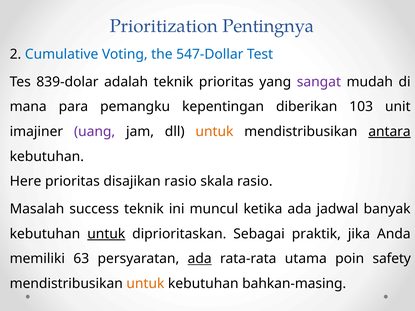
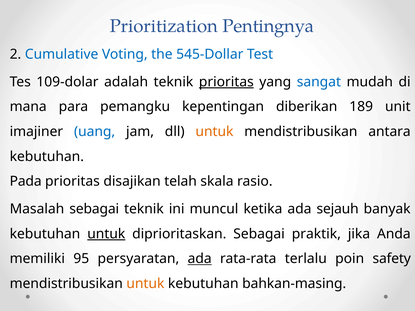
547-Dollar: 547-Dollar -> 545-Dollar
839-dolar: 839-dolar -> 109-dolar
prioritas at (226, 82) underline: none -> present
sangat colour: purple -> blue
103: 103 -> 189
uang colour: purple -> blue
antara underline: present -> none
Here: Here -> Pada
disajikan rasio: rasio -> telah
Masalah success: success -> sebagai
jadwal: jadwal -> sejauh
63: 63 -> 95
utama: utama -> terlalu
